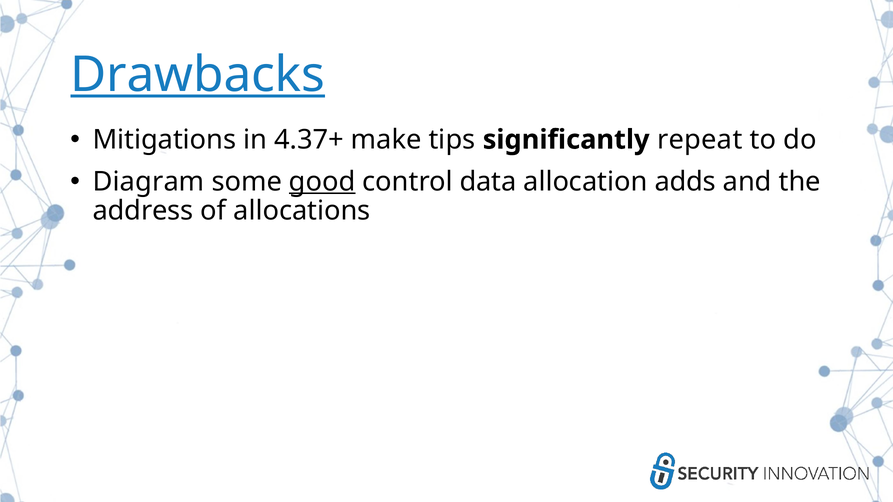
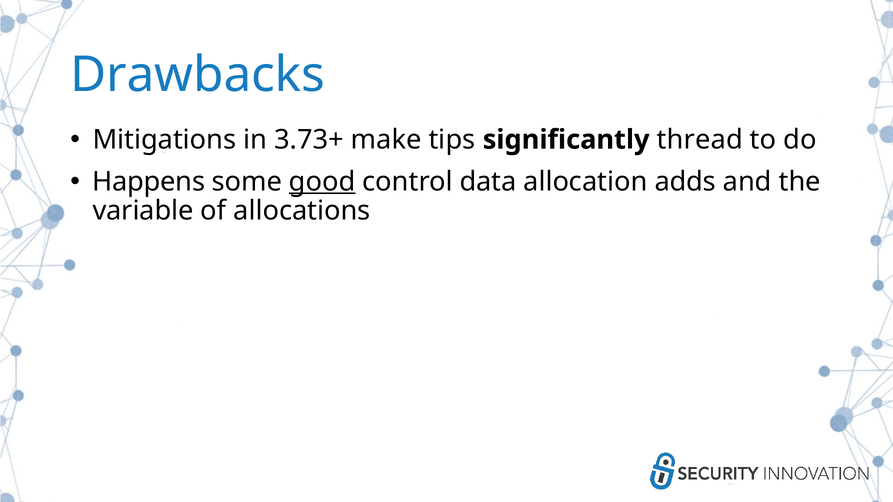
Drawbacks underline: present -> none
4.37+: 4.37+ -> 3.73+
repeat: repeat -> thread
Diagram: Diagram -> Happens
address: address -> variable
